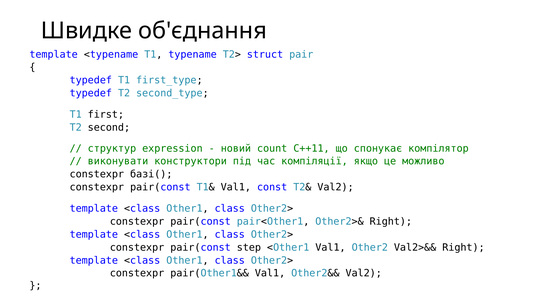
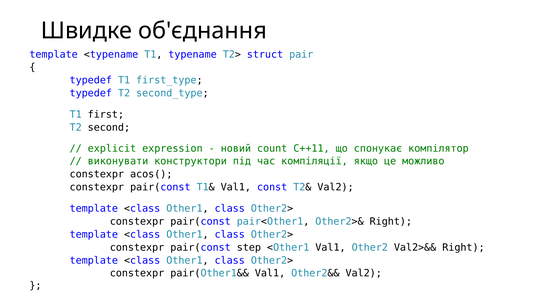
структур: структур -> explicit
базі(: базі( -> acos(
